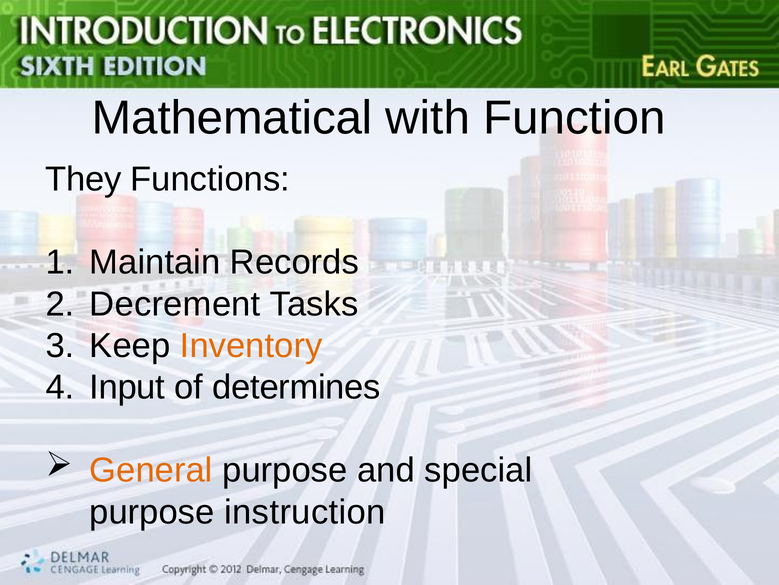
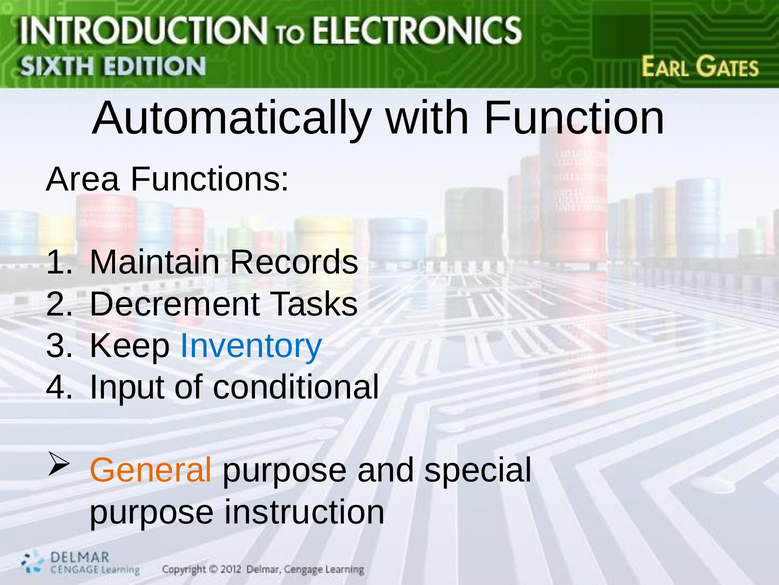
Mathematical: Mathematical -> Automatically
They: They -> Area
Inventory colour: orange -> blue
determines: determines -> conditional
